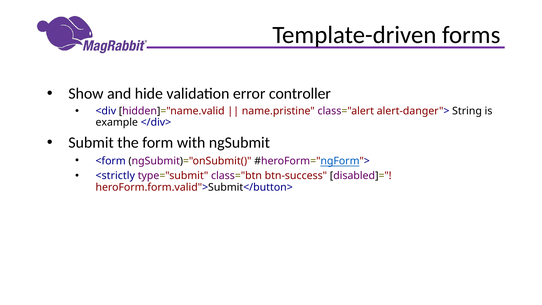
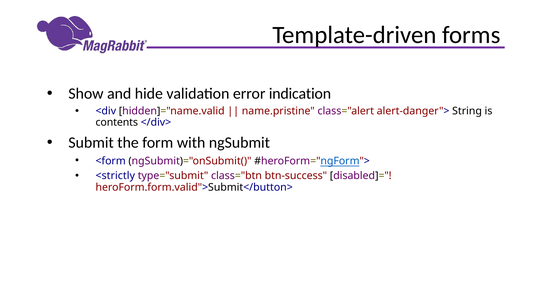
controller: controller -> indication
example: example -> contents
